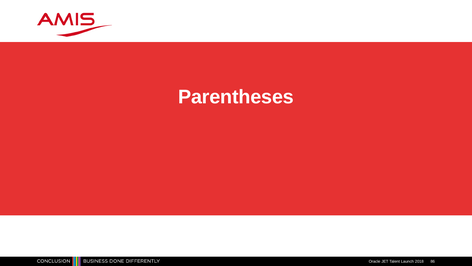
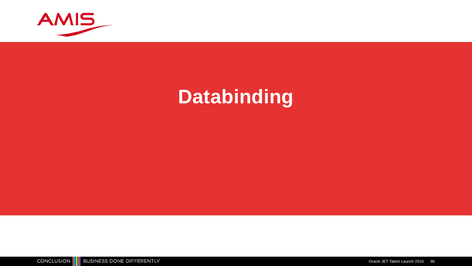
Parentheses: Parentheses -> Databinding
